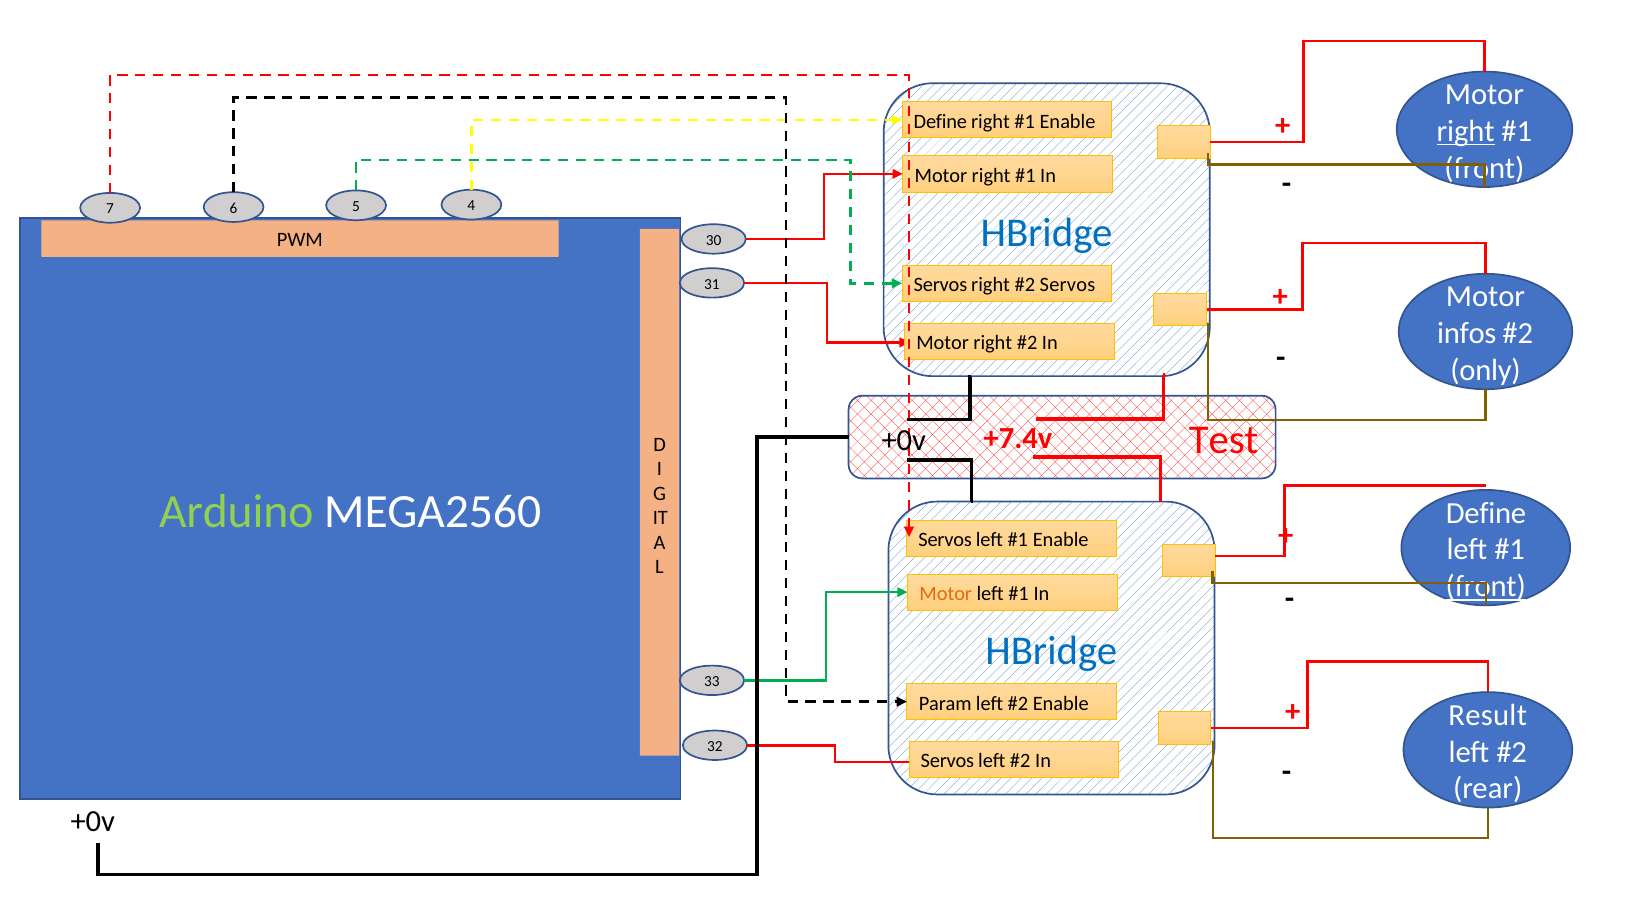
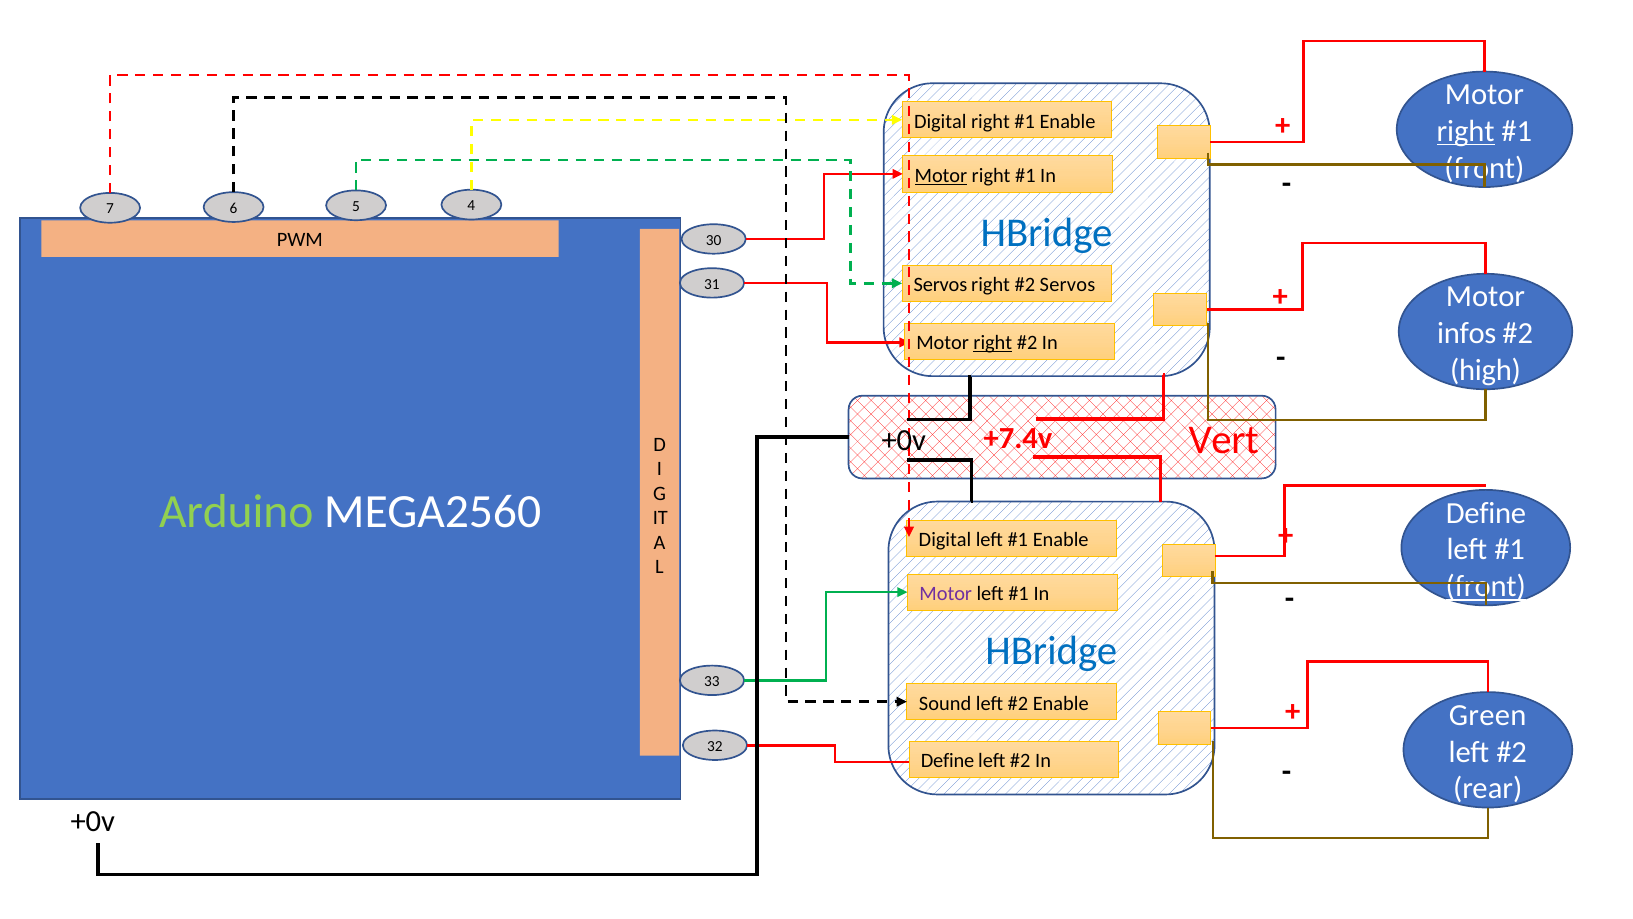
Define at (940, 121): Define -> Digital
Motor at (941, 175) underline: none -> present
right at (993, 343) underline: none -> present
only: only -> high
Test: Test -> Vert
Servos at (945, 539): Servos -> Digital
Motor at (946, 593) colour: orange -> purple
Param: Param -> Sound
Result: Result -> Green
Servos at (947, 761): Servos -> Define
